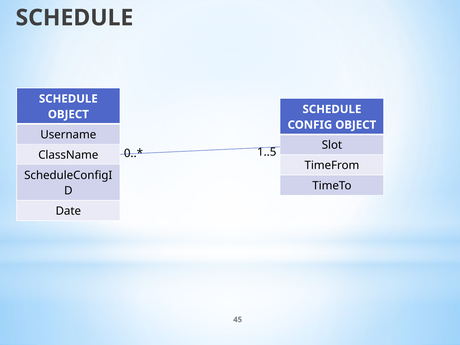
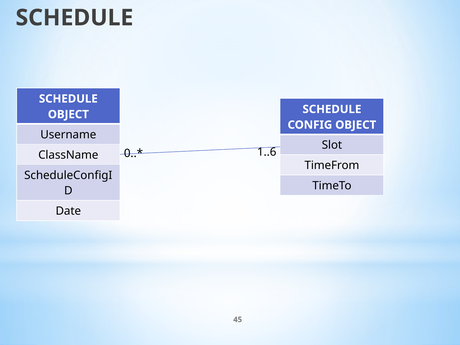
1..5: 1..5 -> 1..6
